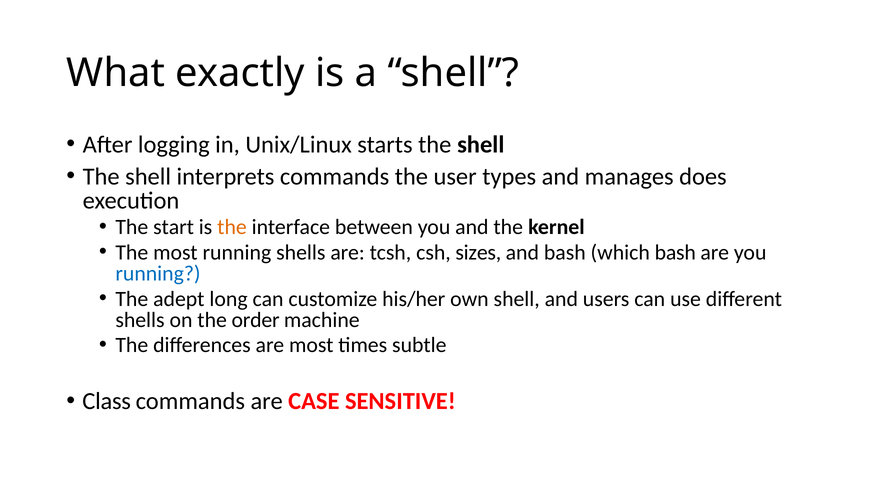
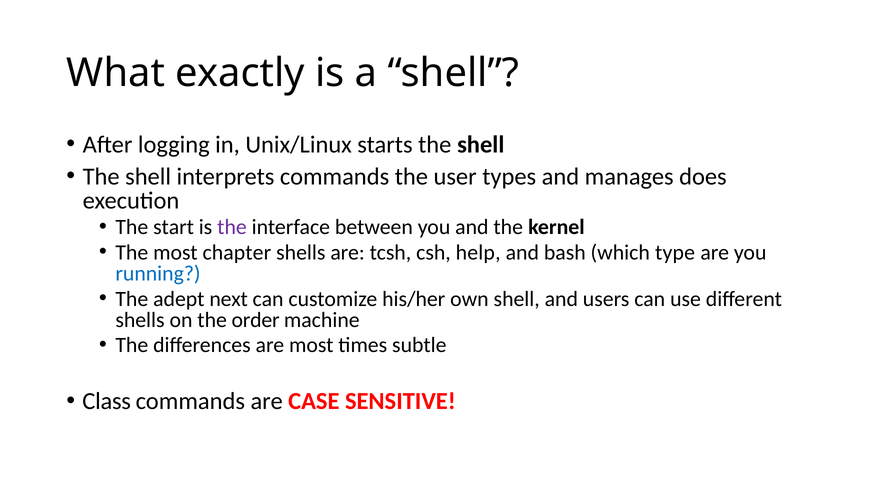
the at (232, 227) colour: orange -> purple
most running: running -> chapter
sizes: sizes -> help
which bash: bash -> type
long: long -> next
